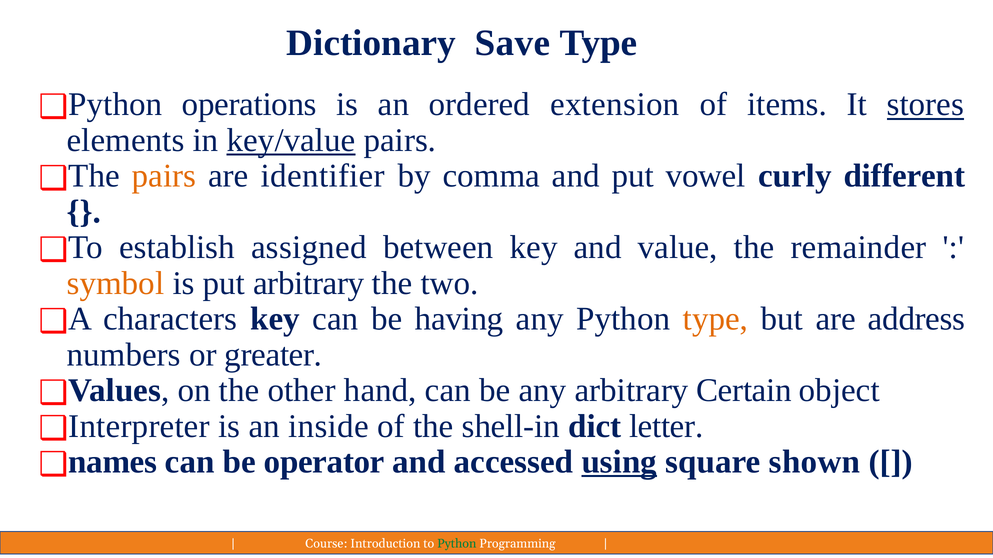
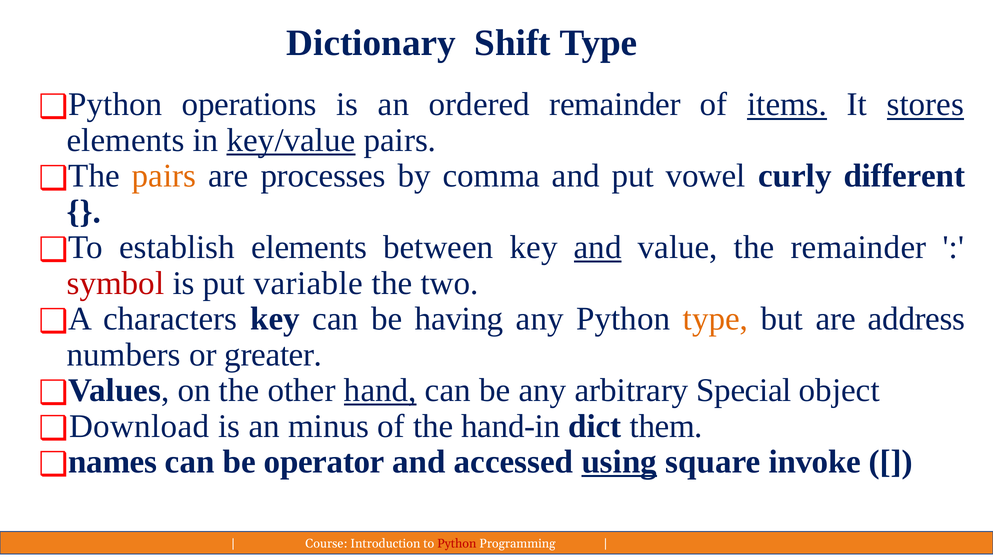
Save: Save -> Shift
ordered extension: extension -> remainder
items underline: none -> present
identifier: identifier -> processes
establish assigned: assigned -> elements
and at (598, 248) underline: none -> present
symbol colour: orange -> red
put arbitrary: arbitrary -> variable
hand underline: none -> present
Certain: Certain -> Special
Interpreter: Interpreter -> Download
inside: inside -> minus
shell-in: shell-in -> hand-in
letter: letter -> them
shown: shown -> invoke
Python at (457, 544) colour: green -> red
